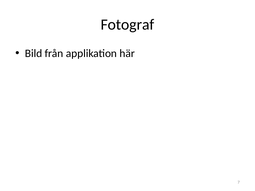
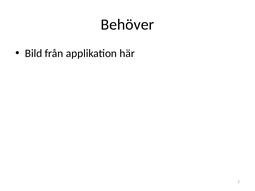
Fotograf: Fotograf -> Behöver
